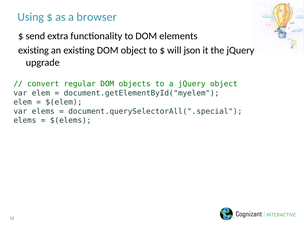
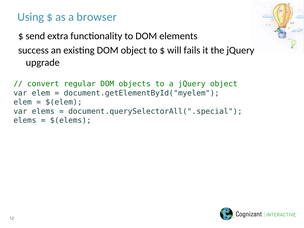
existing at (33, 50): existing -> success
json: json -> fails
